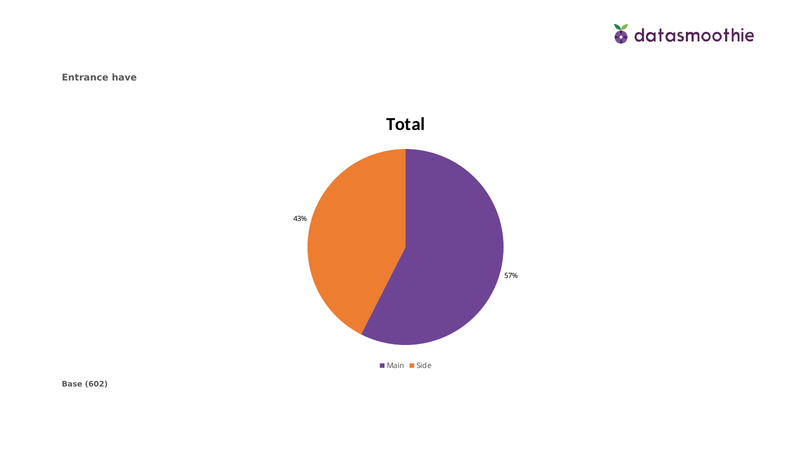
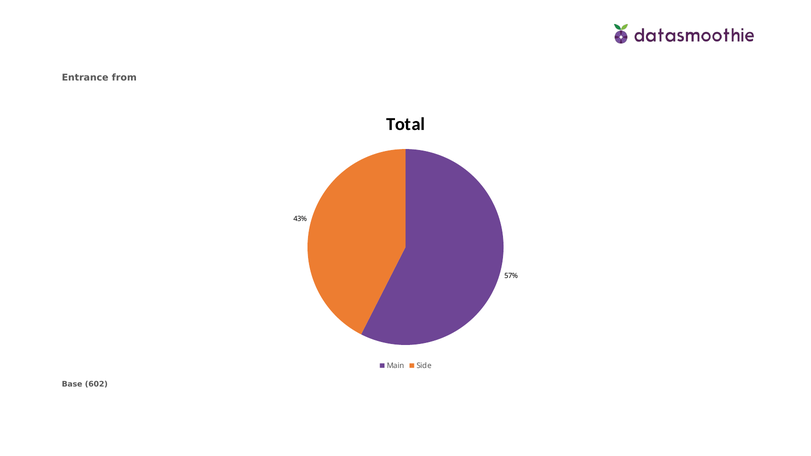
have: have -> from
